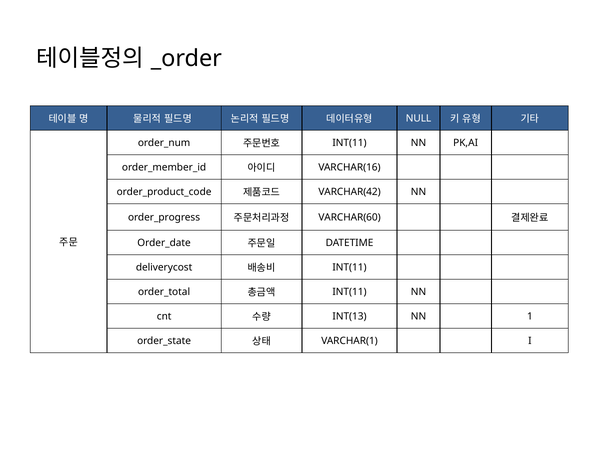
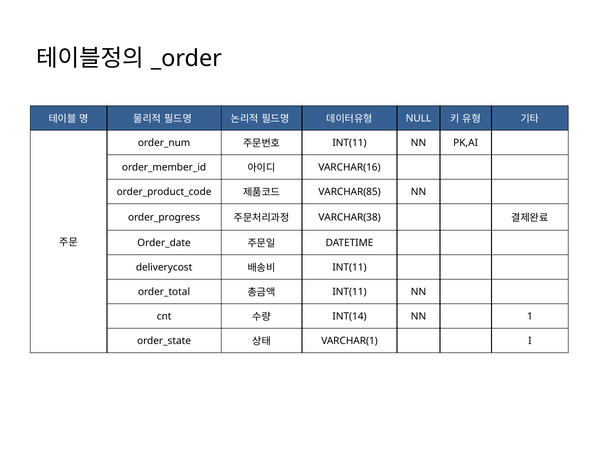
VARCHAR(42: VARCHAR(42 -> VARCHAR(85
VARCHAR(60: VARCHAR(60 -> VARCHAR(38
INT(13: INT(13 -> INT(14
